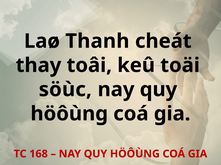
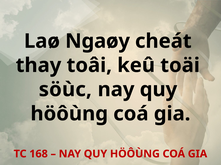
Thanh: Thanh -> Ngaøy
